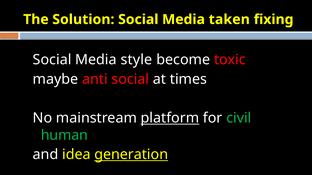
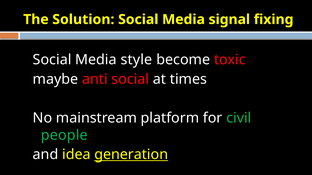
taken: taken -> signal
platform underline: present -> none
human: human -> people
